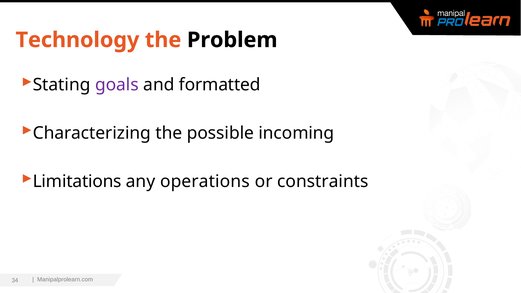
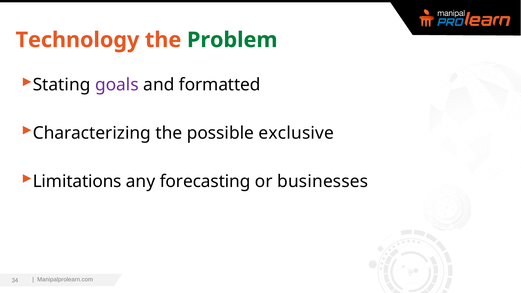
Problem colour: black -> green
incoming: incoming -> exclusive
operations: operations -> forecasting
constraints: constraints -> businesses
